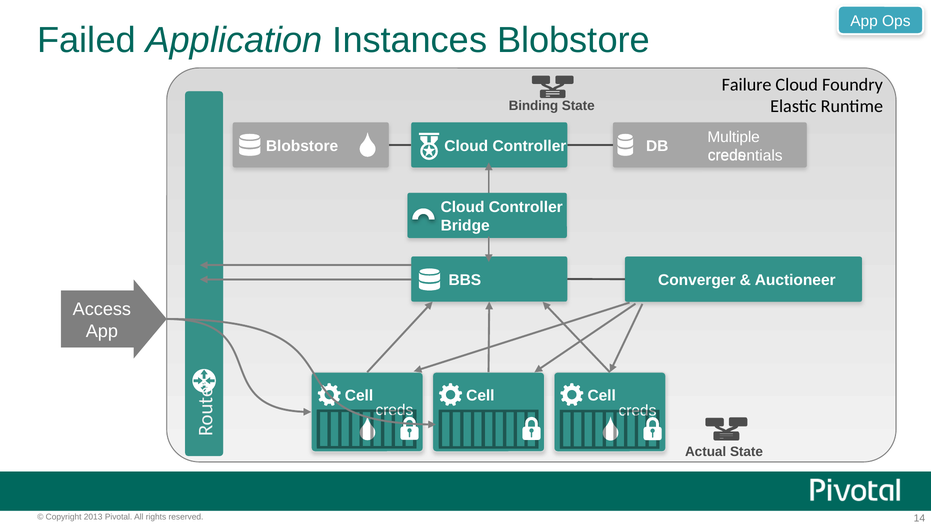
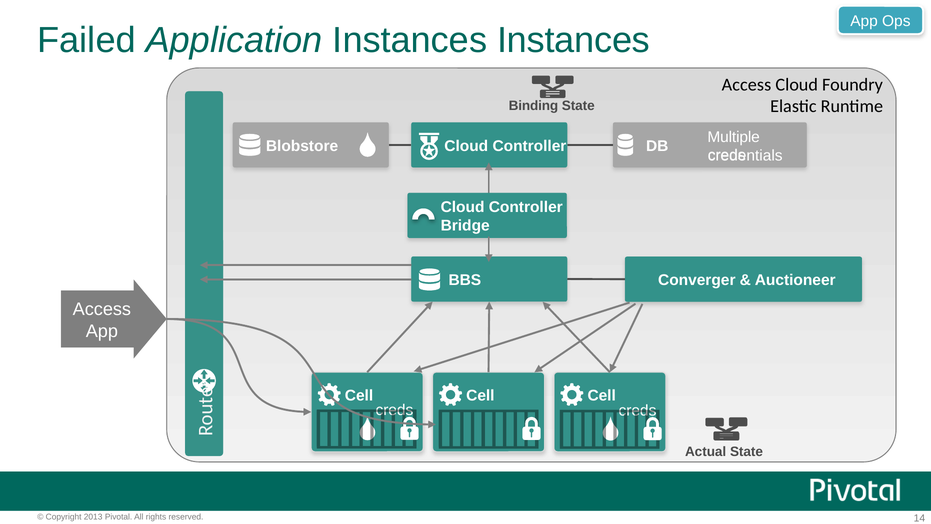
Instances Blobstore: Blobstore -> Instances
Failure at (747, 85): Failure -> Access
